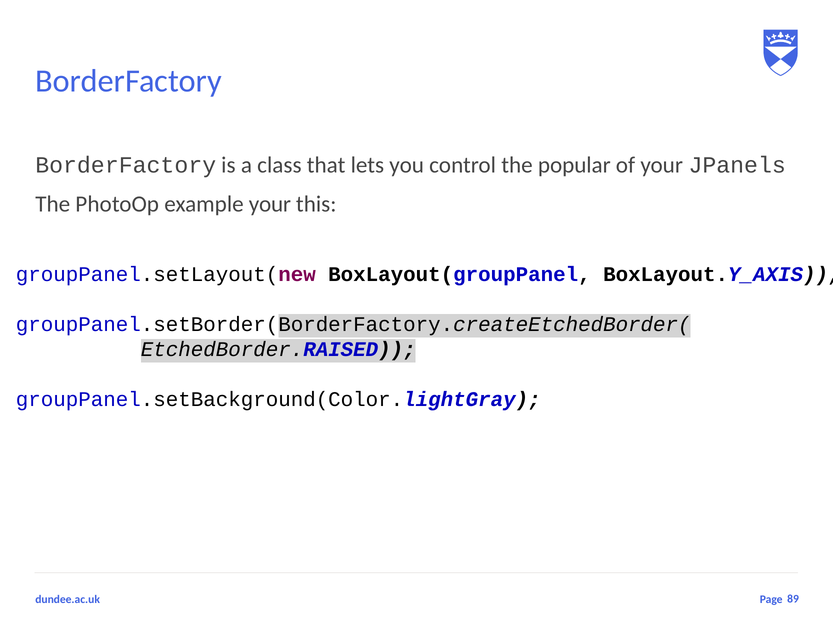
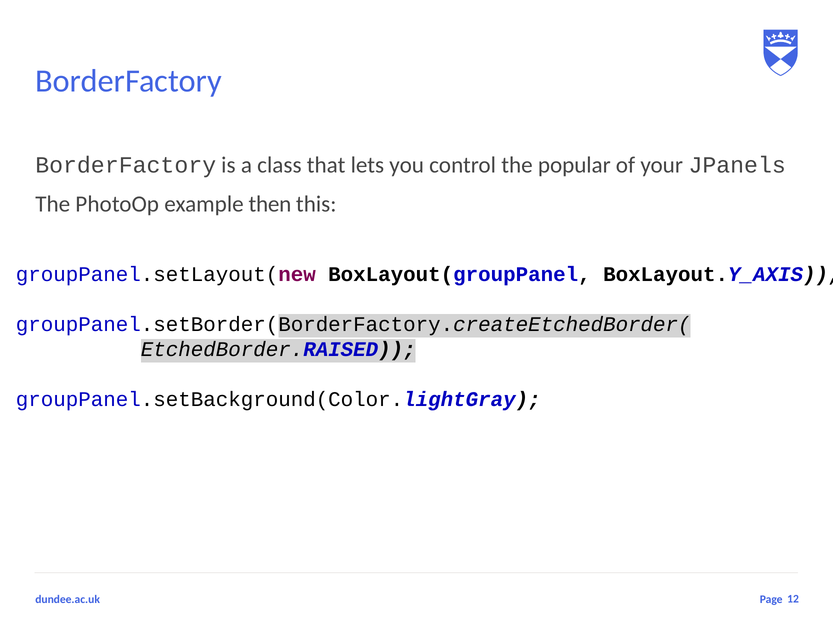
example your: your -> then
89: 89 -> 12
